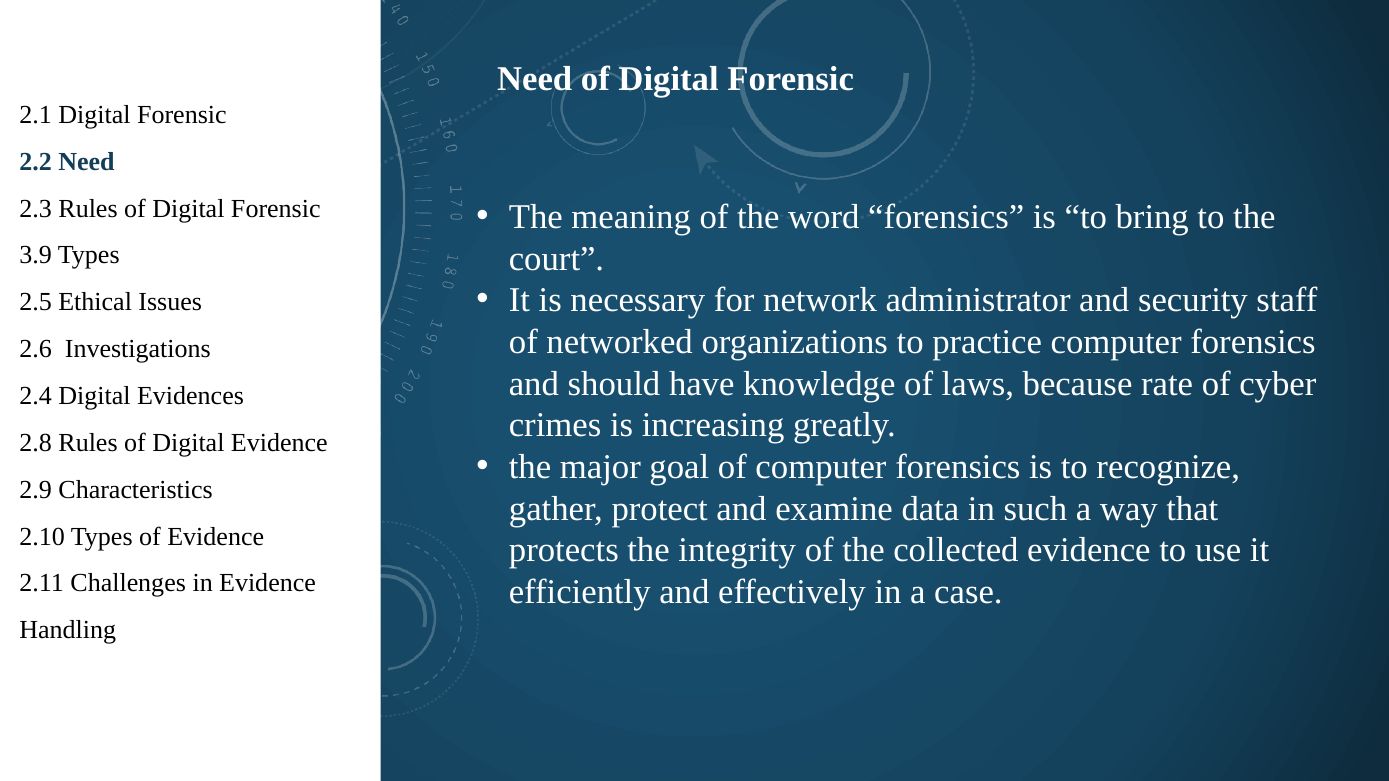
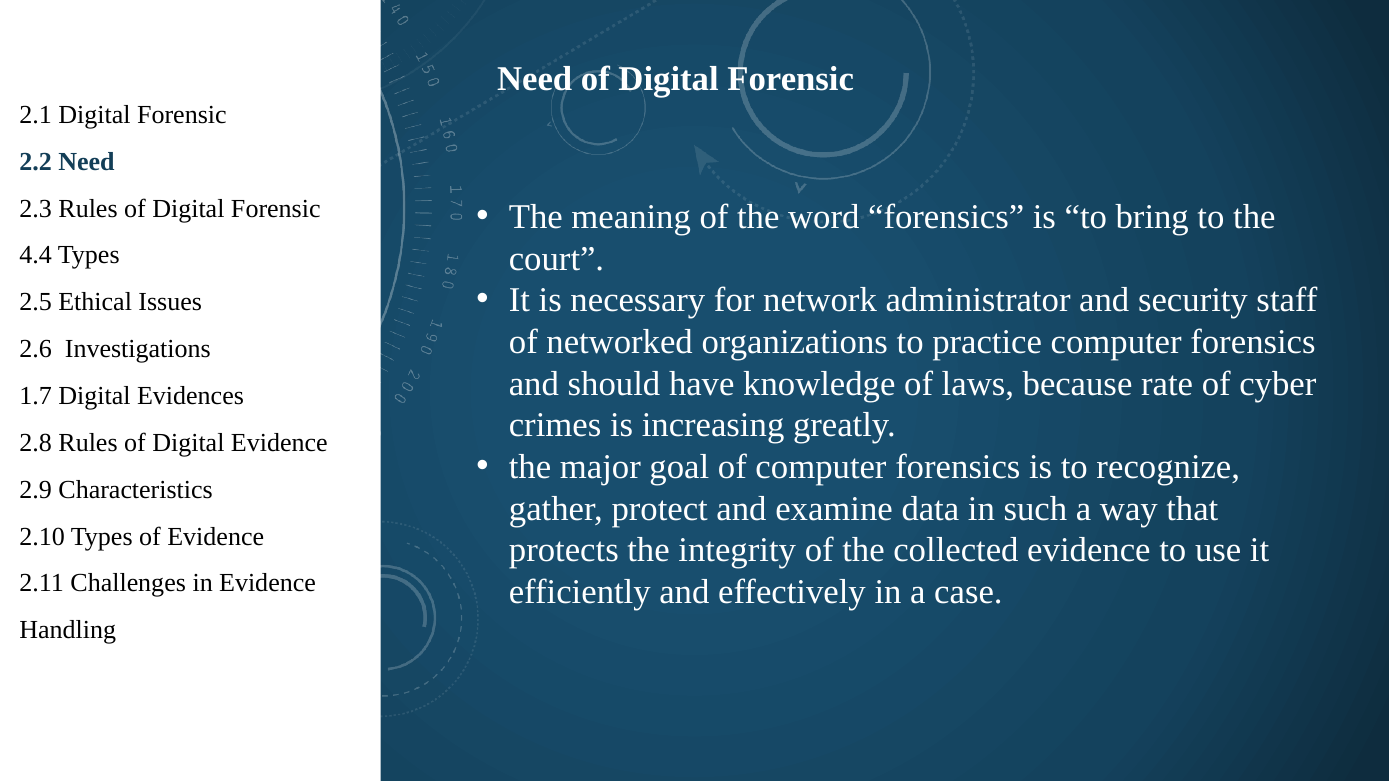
3.9: 3.9 -> 4.4
2.4: 2.4 -> 1.7
